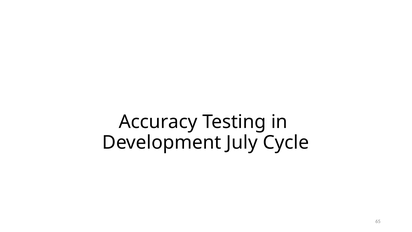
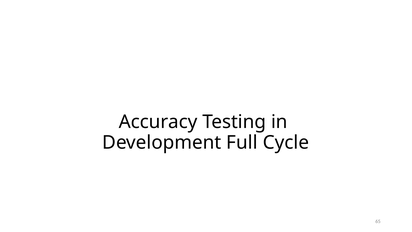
July: July -> Full
